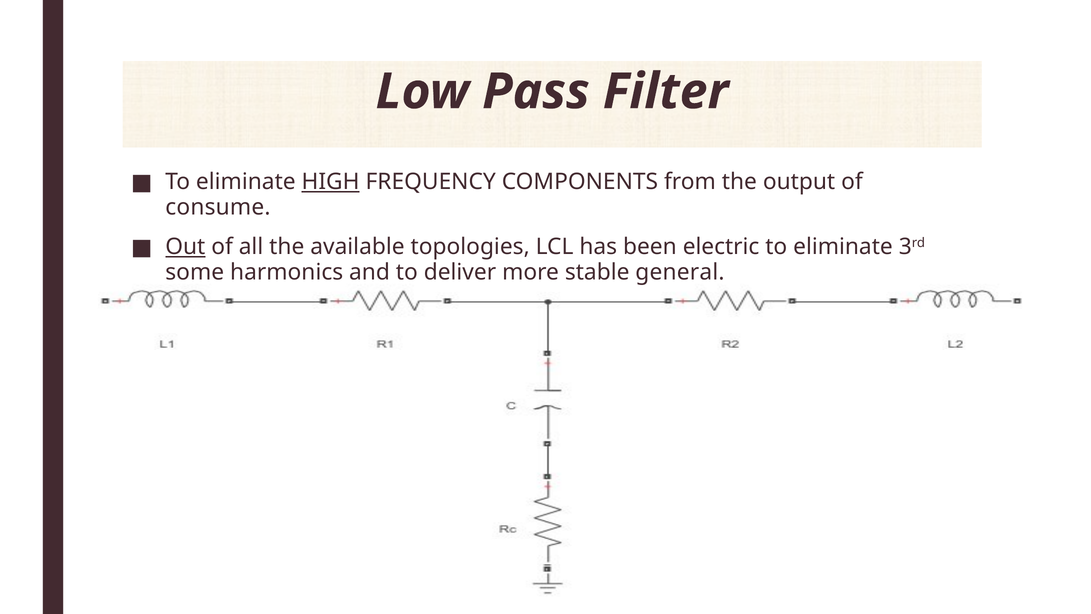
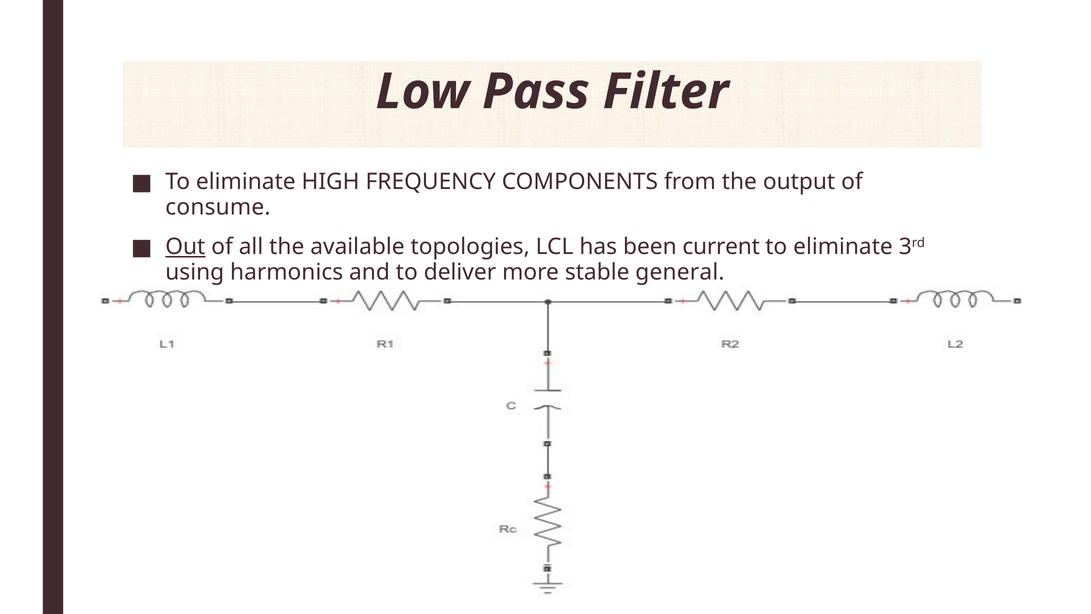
HIGH underline: present -> none
electric: electric -> current
some: some -> using
